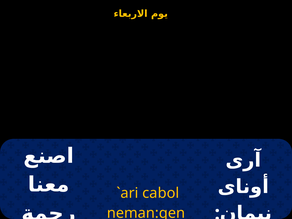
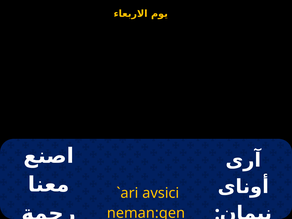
cabol: cabol -> avsici
